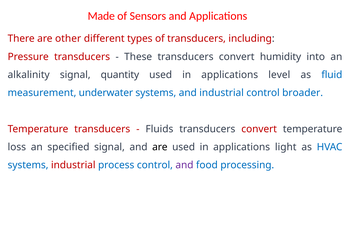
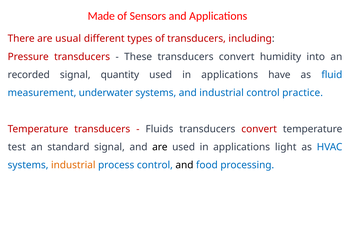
other: other -> usual
alkalinity: alkalinity -> recorded
level: level -> have
broader: broader -> practice
loss: loss -> test
specified: specified -> standard
industrial at (73, 165) colour: red -> orange
and at (184, 165) colour: purple -> black
